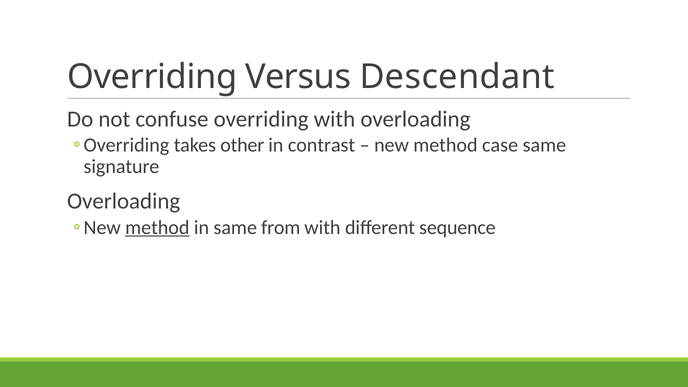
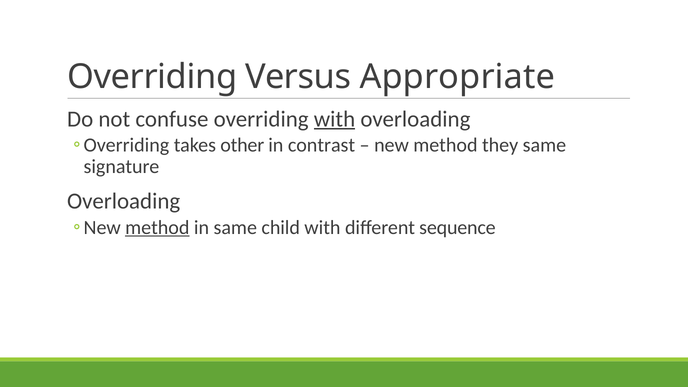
Descendant: Descendant -> Appropriate
with at (335, 119) underline: none -> present
case: case -> they
from: from -> child
